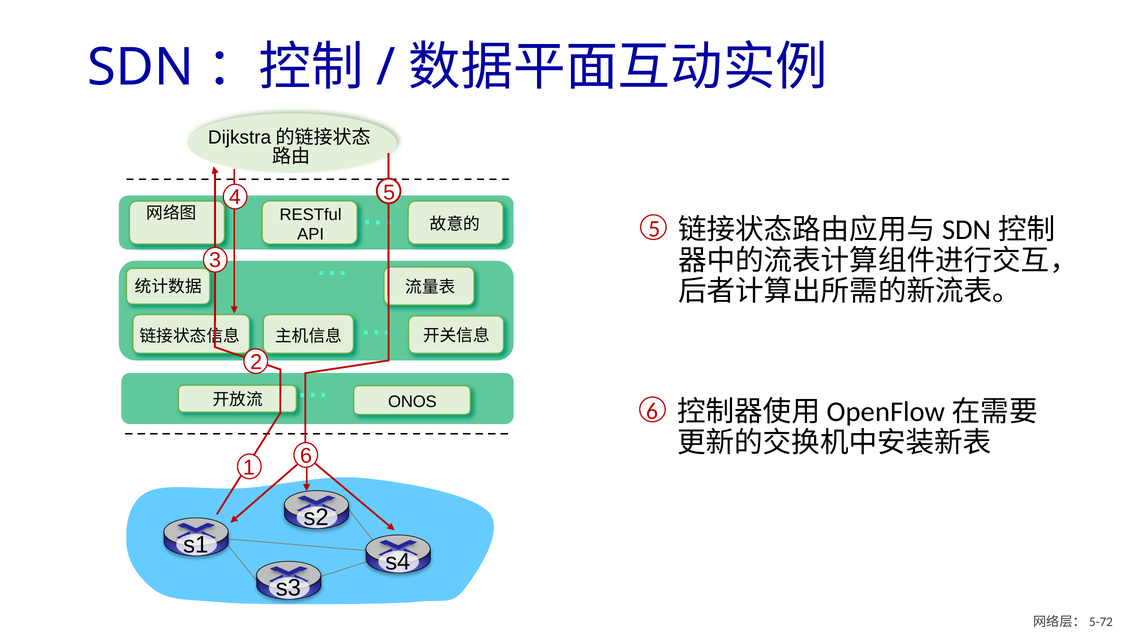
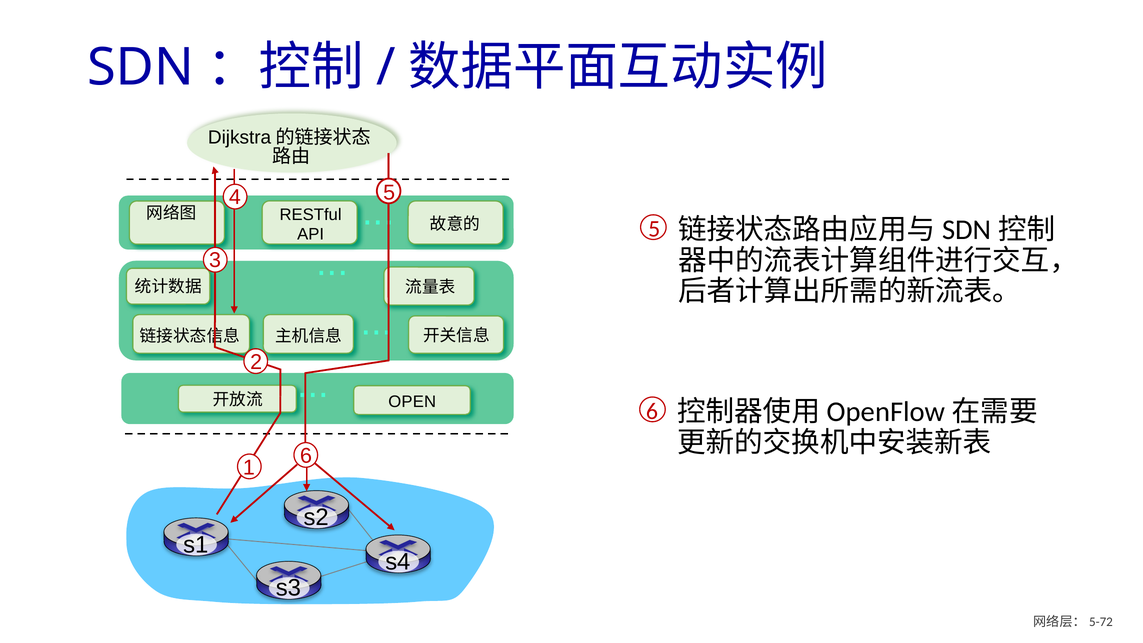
ONOS: ONOS -> OPEN
